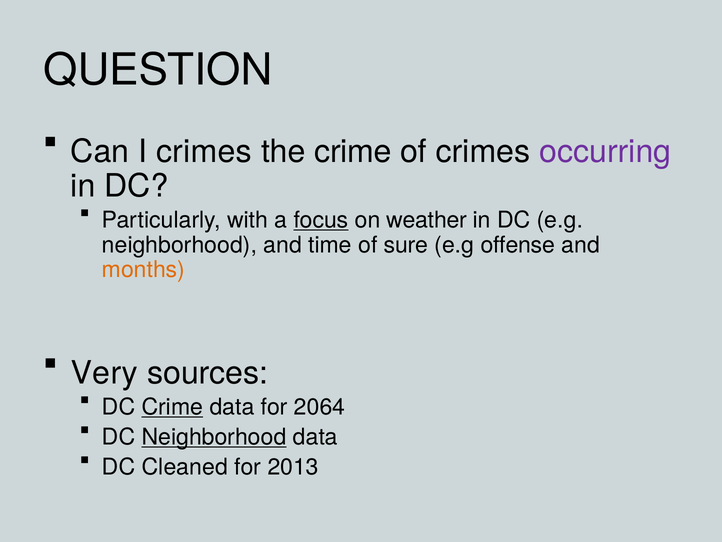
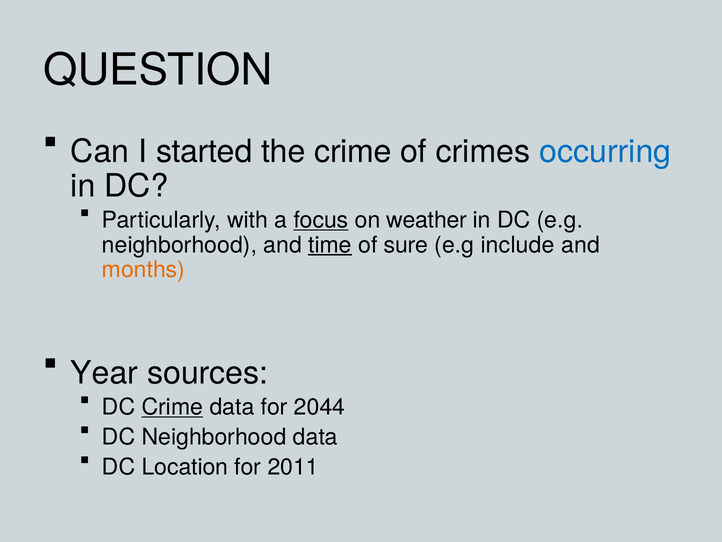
I crimes: crimes -> started
occurring colour: purple -> blue
time underline: none -> present
offense: offense -> include
Very: Very -> Year
2064: 2064 -> 2044
Neighborhood at (214, 437) underline: present -> none
Cleaned: Cleaned -> Location
2013: 2013 -> 2011
